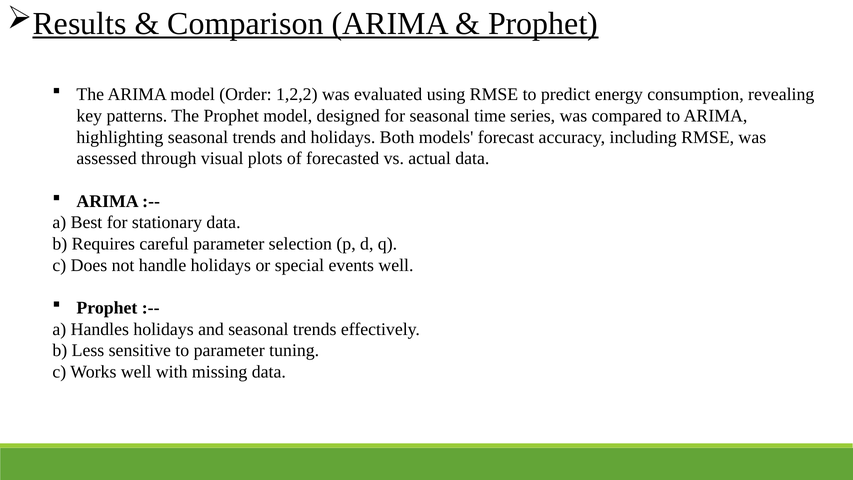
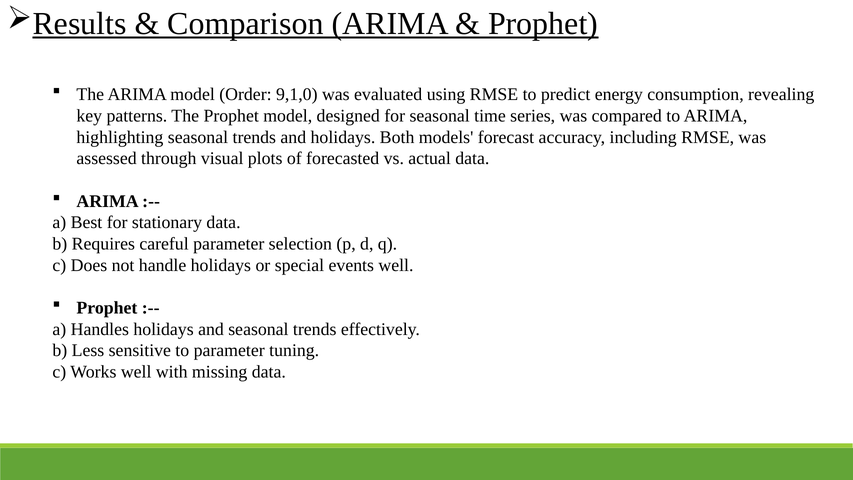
1,2,2: 1,2,2 -> 9,1,0
